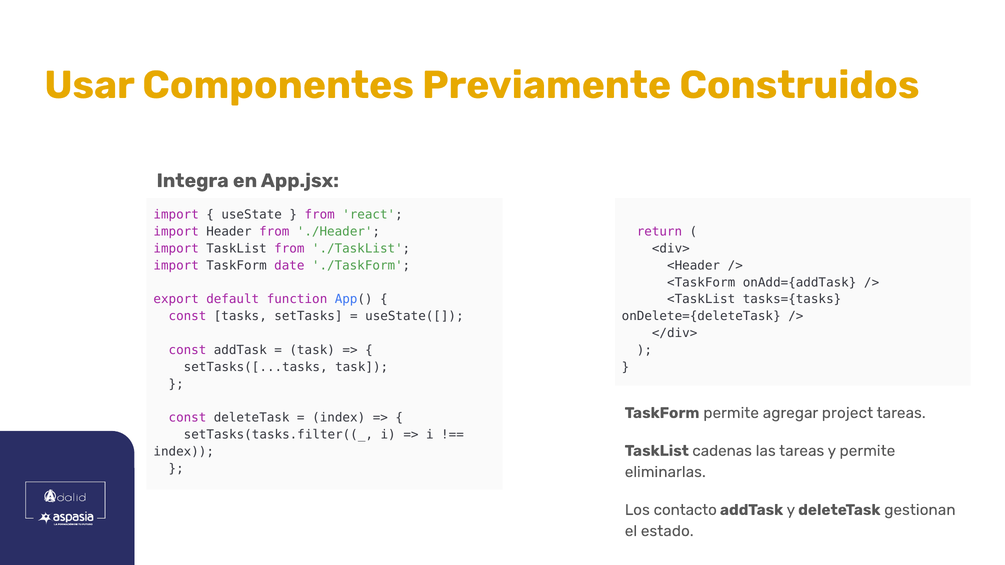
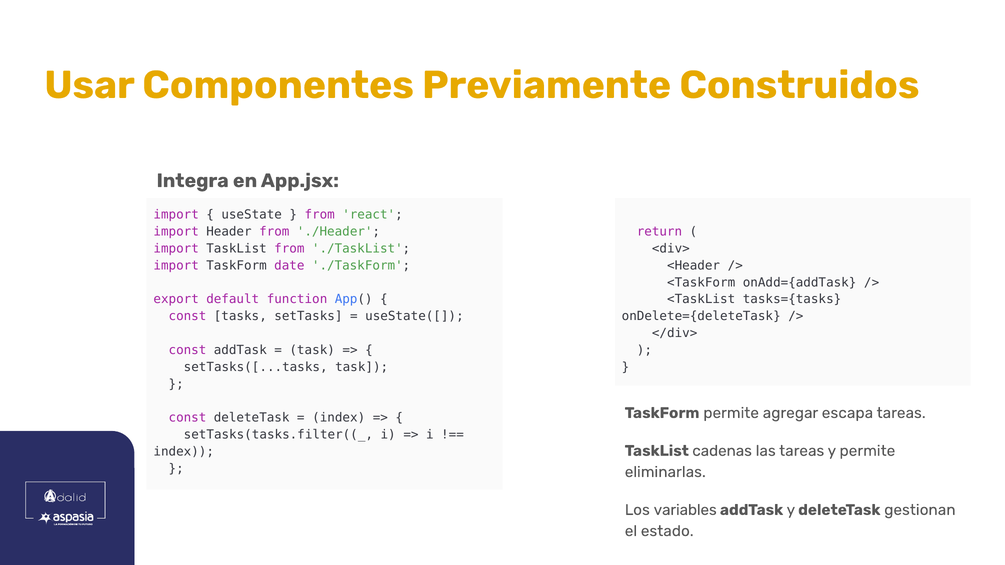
project: project -> escapa
contacto: contacto -> variables
